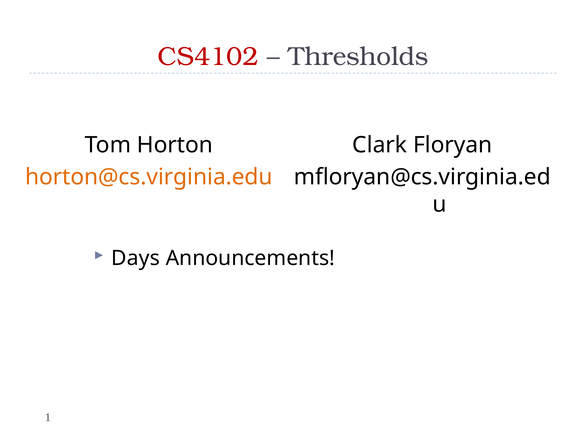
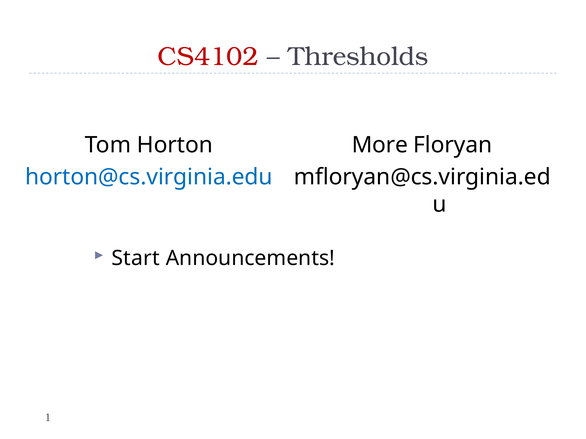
Clark: Clark -> More
horton@cs.virginia.edu colour: orange -> blue
Days: Days -> Start
